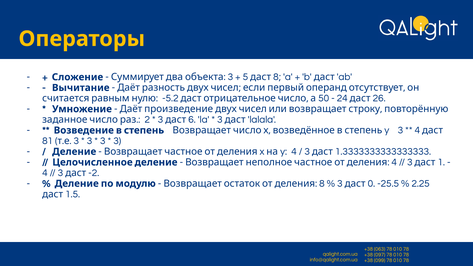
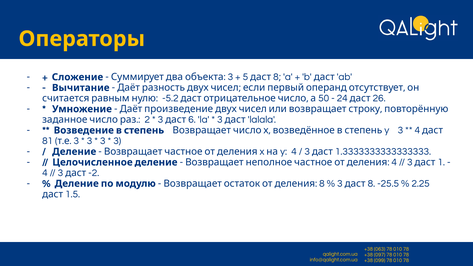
3 0: 0 -> 8
